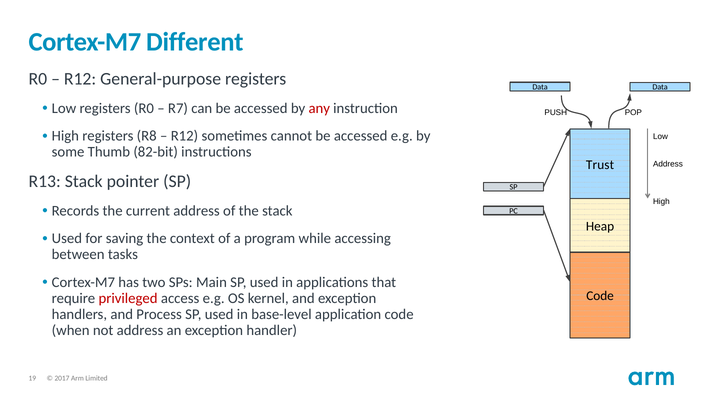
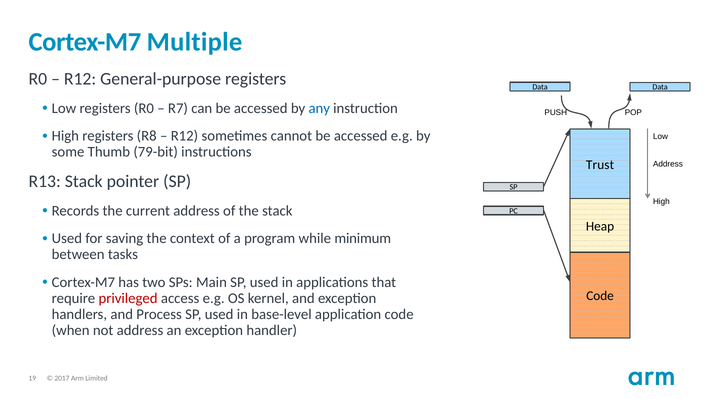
Different: Different -> Multiple
any colour: red -> blue
82-bit: 82-bit -> 79-bit
accessing: accessing -> minimum
